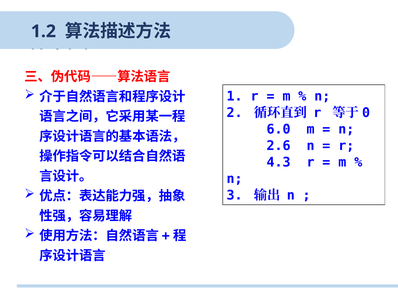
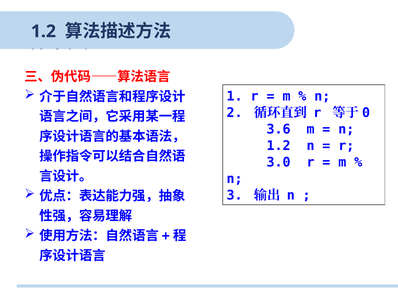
6.0: 6.0 -> 3.6
2.6 at (279, 146): 2.6 -> 1.2
4.3: 4.3 -> 3.0
